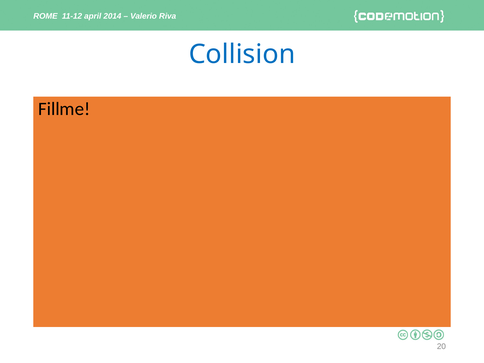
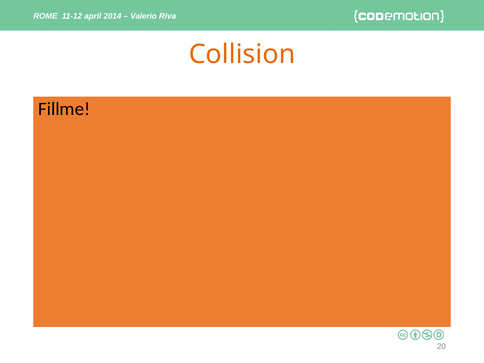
Collision colour: blue -> orange
